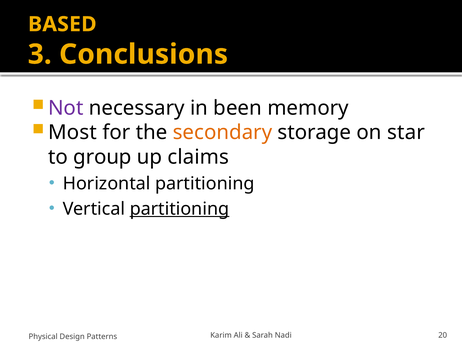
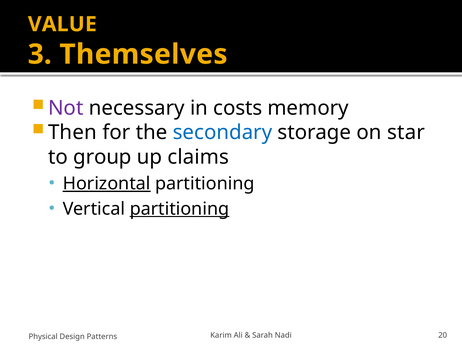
BASED: BASED -> VALUE
Conclusions: Conclusions -> Themselves
been: been -> costs
Most: Most -> Then
secondary colour: orange -> blue
Horizontal underline: none -> present
